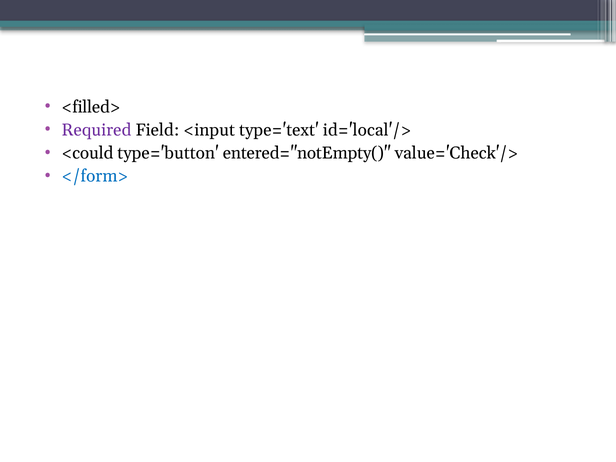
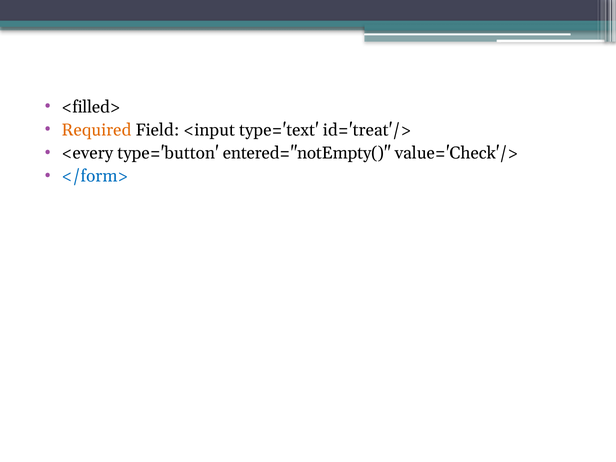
Required colour: purple -> orange
id='local'/>: id='local'/> -> id='treat'/>
<could: <could -> <every
